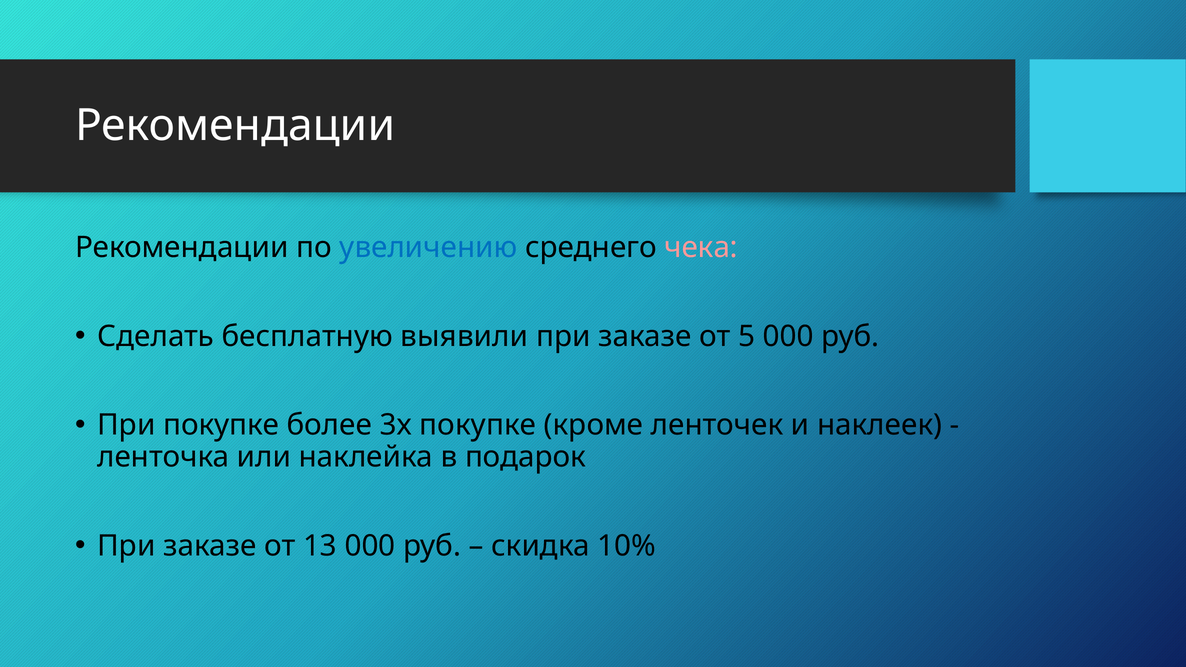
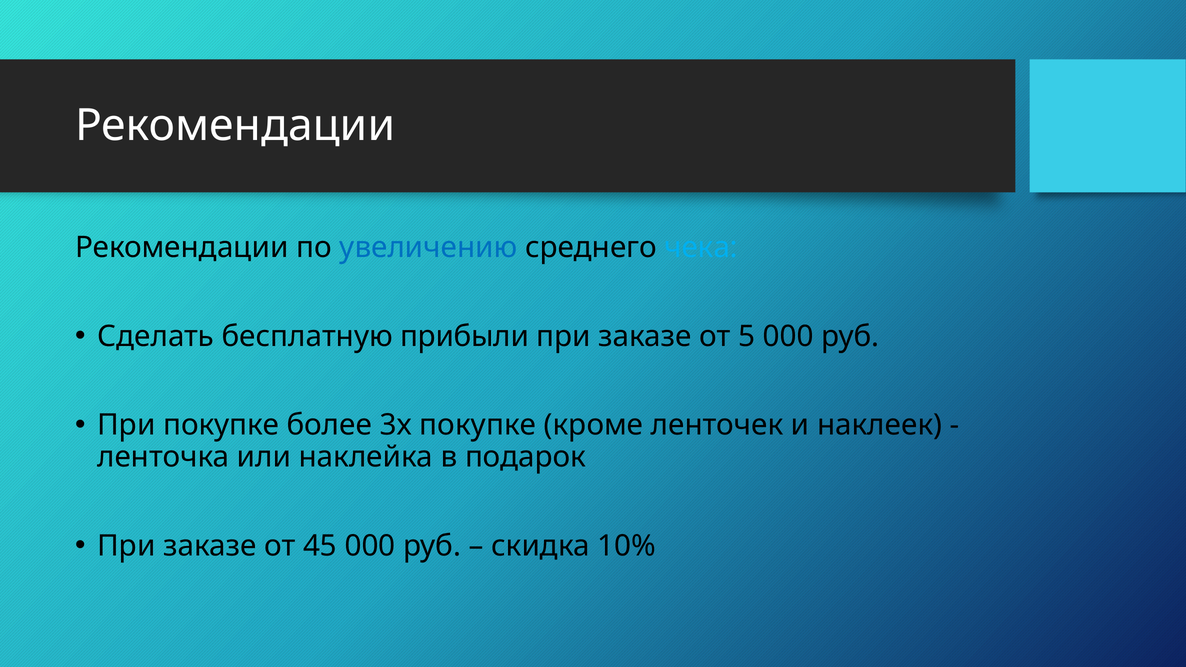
чека colour: pink -> light blue
выявили: выявили -> прибыли
13: 13 -> 45
